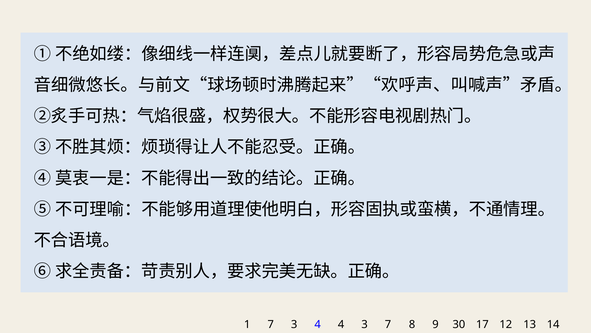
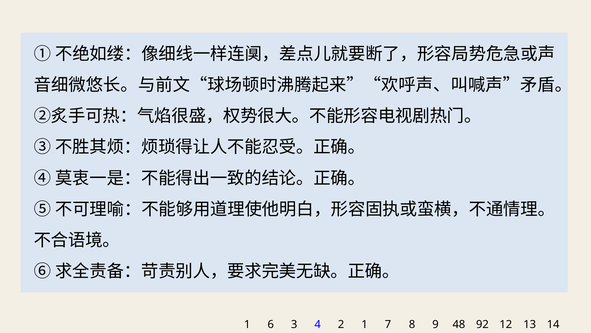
1 7: 7 -> 6
4 4: 4 -> 2
3 3: 3 -> 1
30: 30 -> 48
17: 17 -> 92
